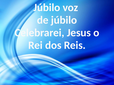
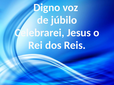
Júbilo at (47, 8): Júbilo -> Digno
